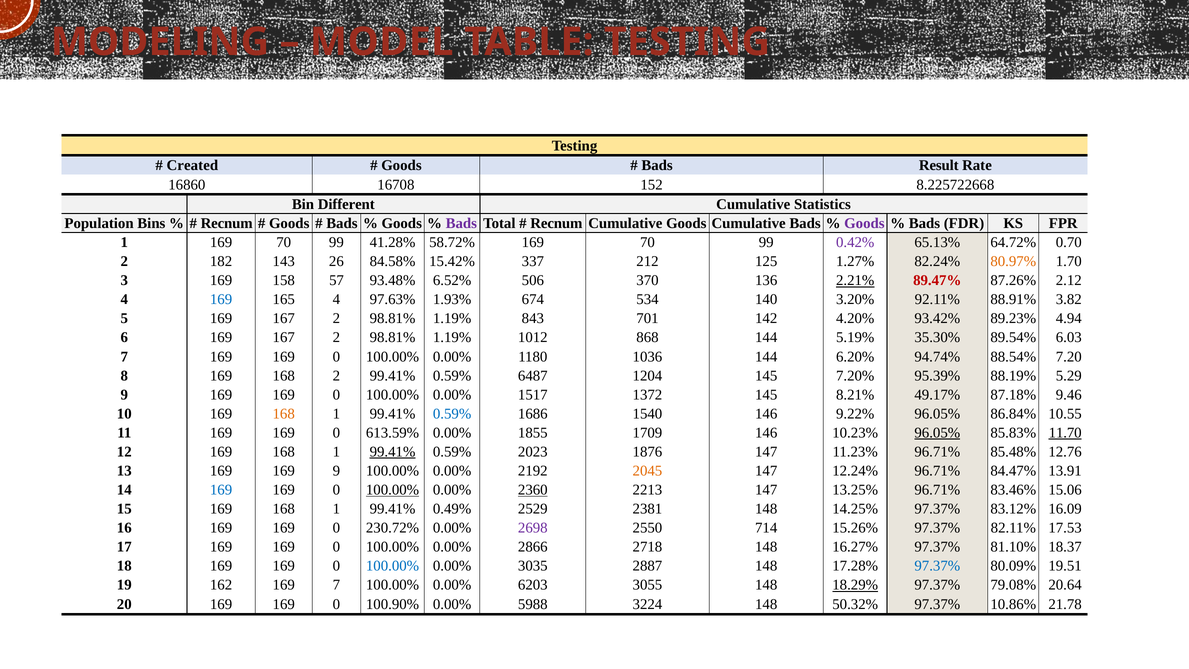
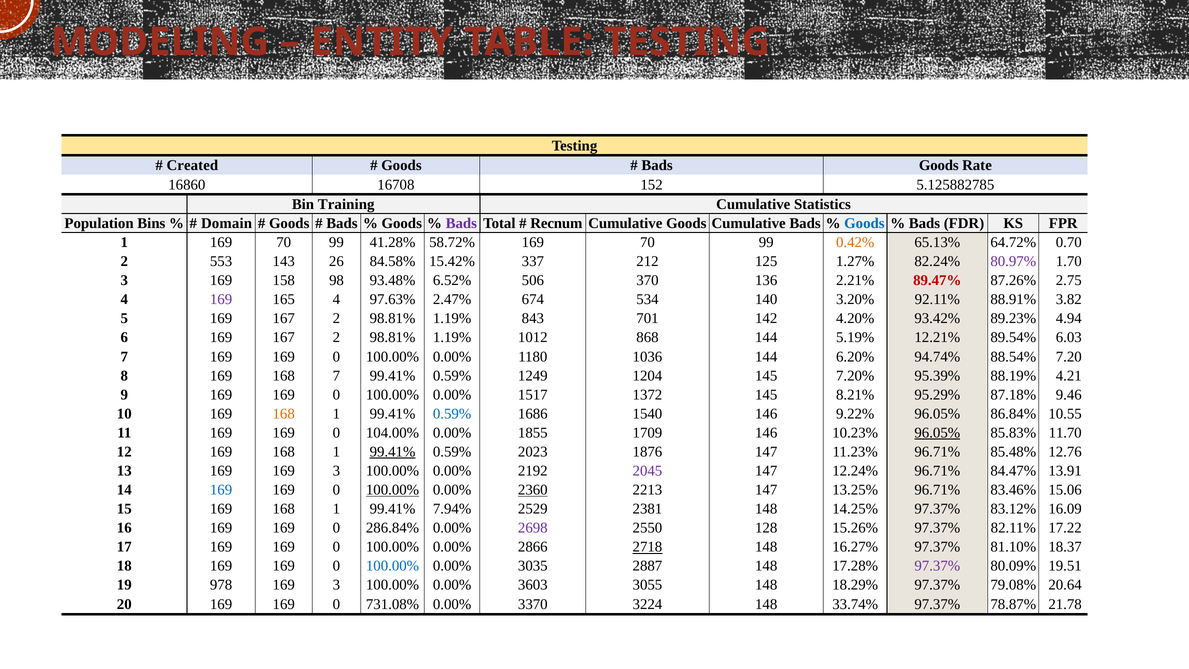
MODEL: MODEL -> ENTITY
Bads Result: Result -> Goods
8.225722668: 8.225722668 -> 5.125882785
Different: Different -> Training
Recnum at (227, 223): Recnum -> Domain
Goods at (864, 223) colour: purple -> blue
0.42% colour: purple -> orange
182: 182 -> 553
80.97% colour: orange -> purple
57: 57 -> 98
2.21% underline: present -> none
2.12: 2.12 -> 2.75
169 at (221, 299) colour: blue -> purple
1.93%: 1.93% -> 2.47%
35.30%: 35.30% -> 12.21%
168 2: 2 -> 7
6487: 6487 -> 1249
5.29: 5.29 -> 4.21
49.17%: 49.17% -> 95.29%
613.59%: 613.59% -> 104.00%
11.70 underline: present -> none
169 169 9: 9 -> 3
2045 colour: orange -> purple
0.49%: 0.49% -> 7.94%
230.72%: 230.72% -> 286.84%
714: 714 -> 128
17.53: 17.53 -> 17.22
2718 underline: none -> present
97.37% at (937, 566) colour: blue -> purple
162: 162 -> 978
7 at (336, 585): 7 -> 3
6203: 6203 -> 3603
18.29% underline: present -> none
100.90%: 100.90% -> 731.08%
5988: 5988 -> 3370
50.32%: 50.32% -> 33.74%
10.86%: 10.86% -> 78.87%
